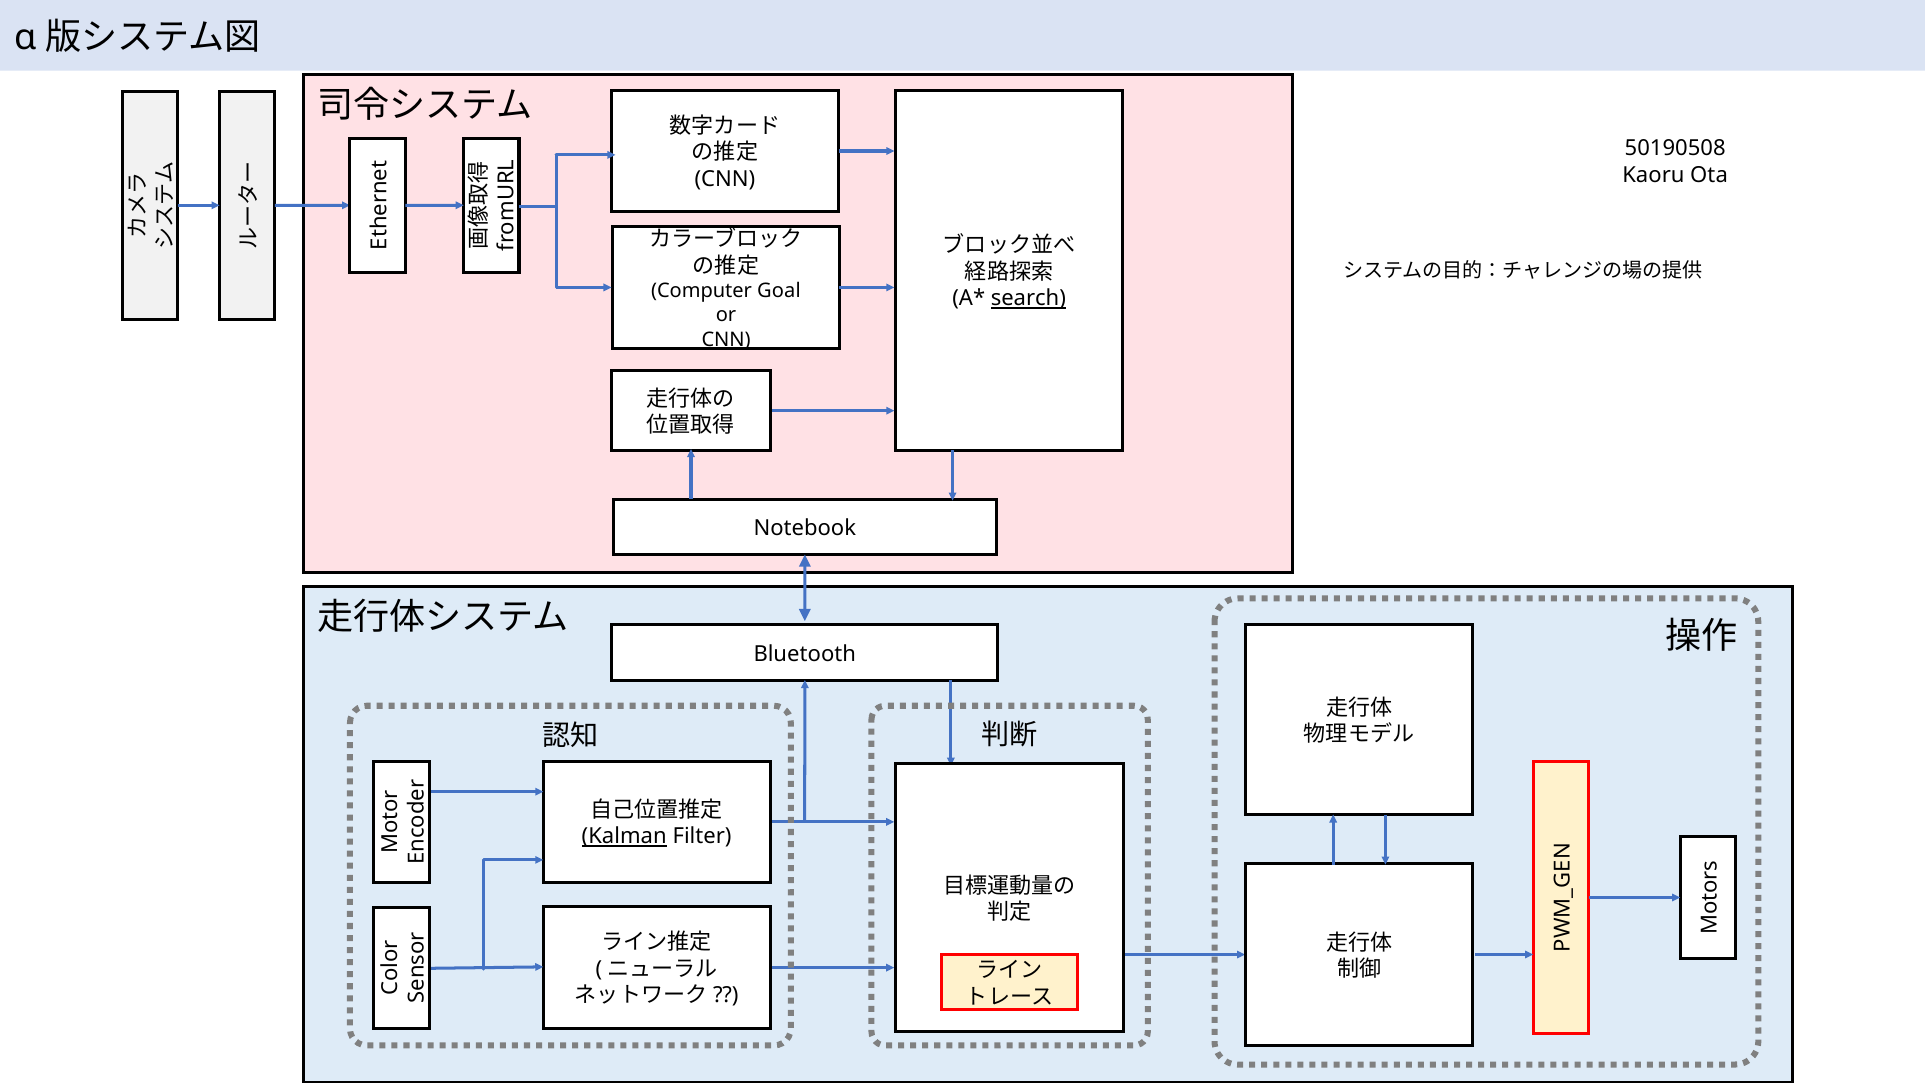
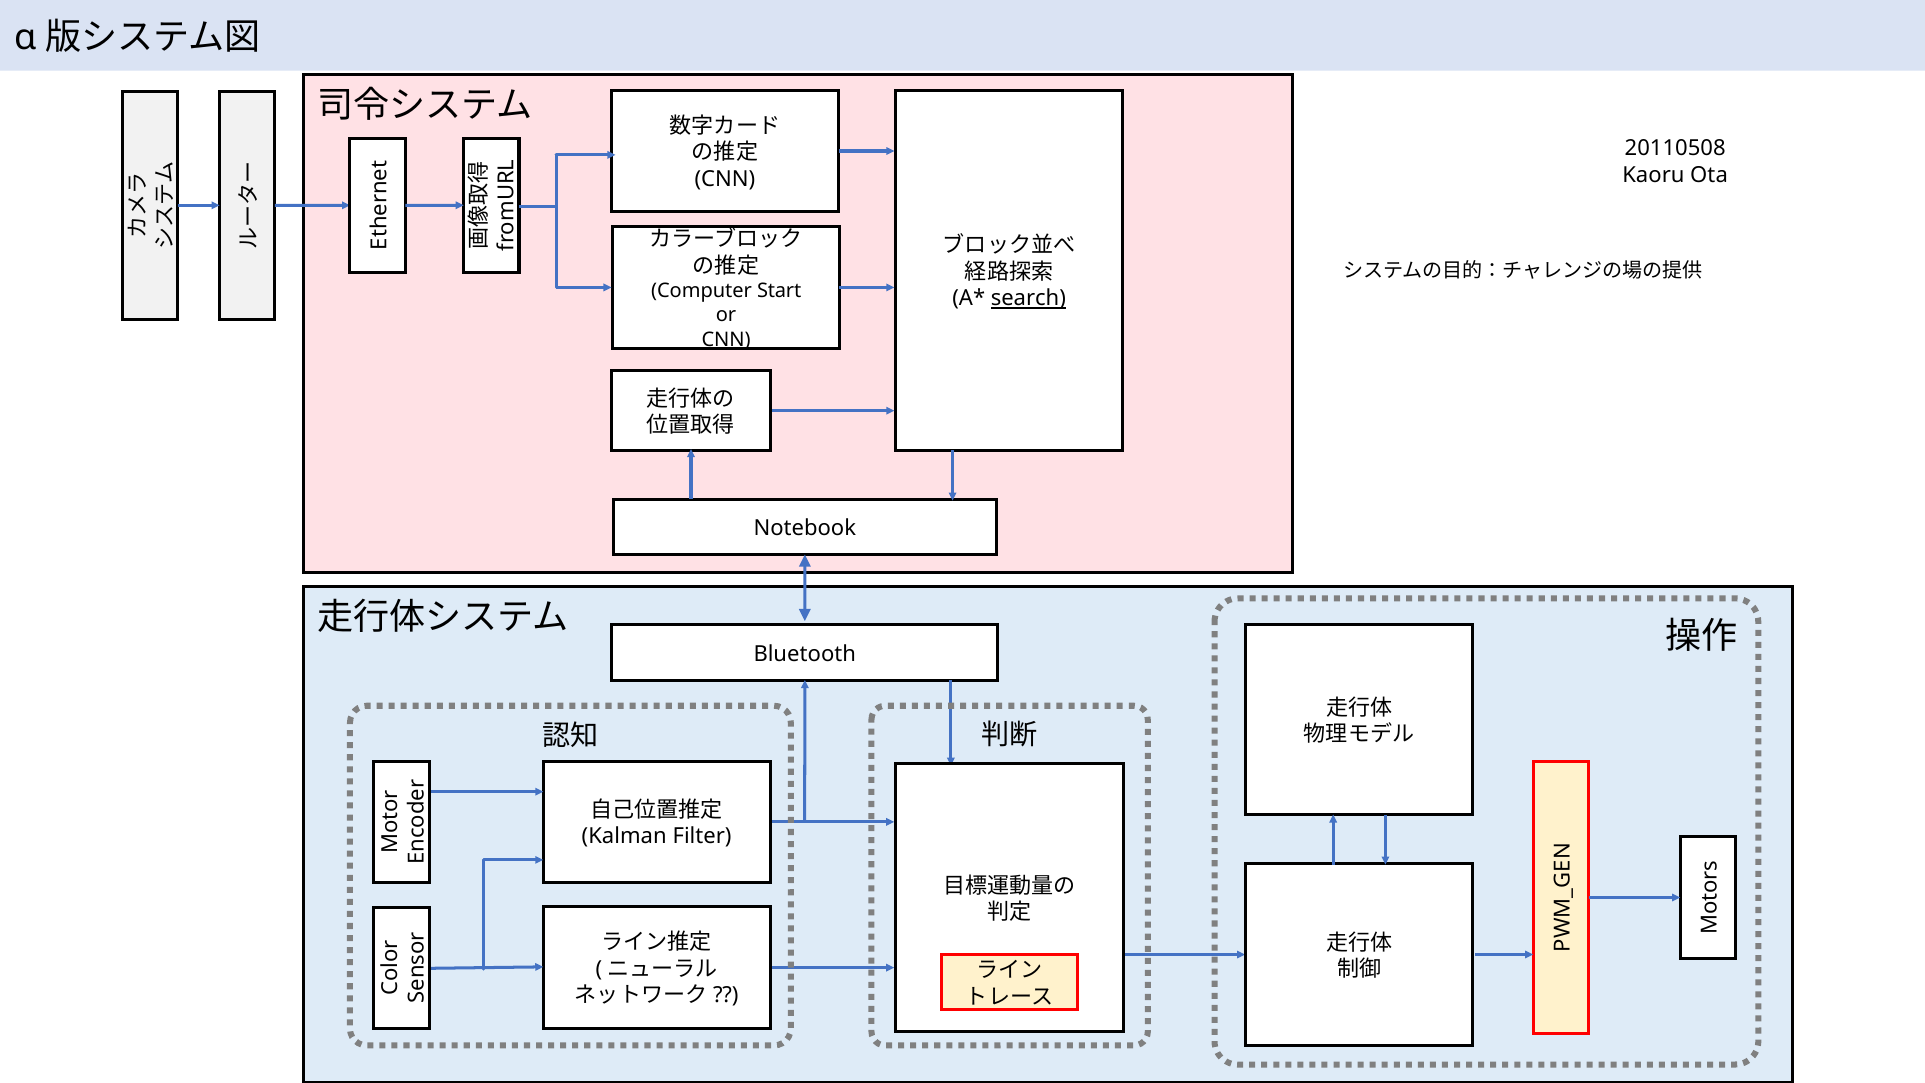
50190508: 50190508 -> 20110508
Goal: Goal -> Start
Kalman underline: present -> none
